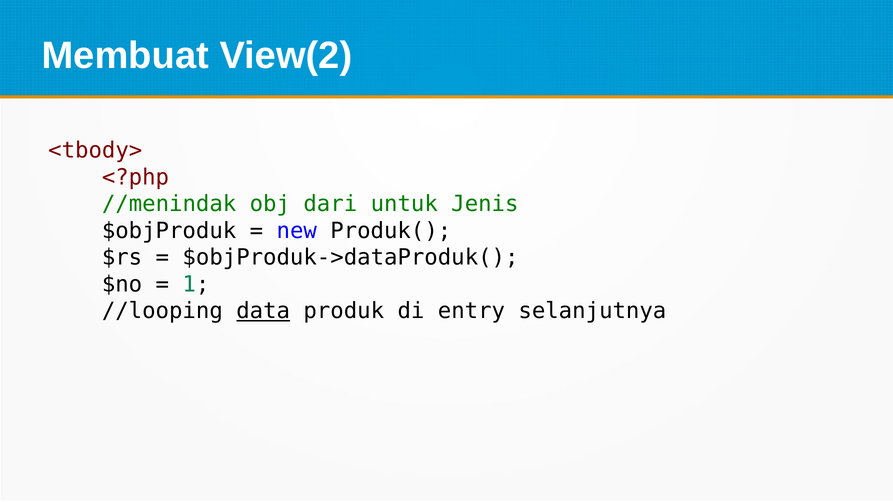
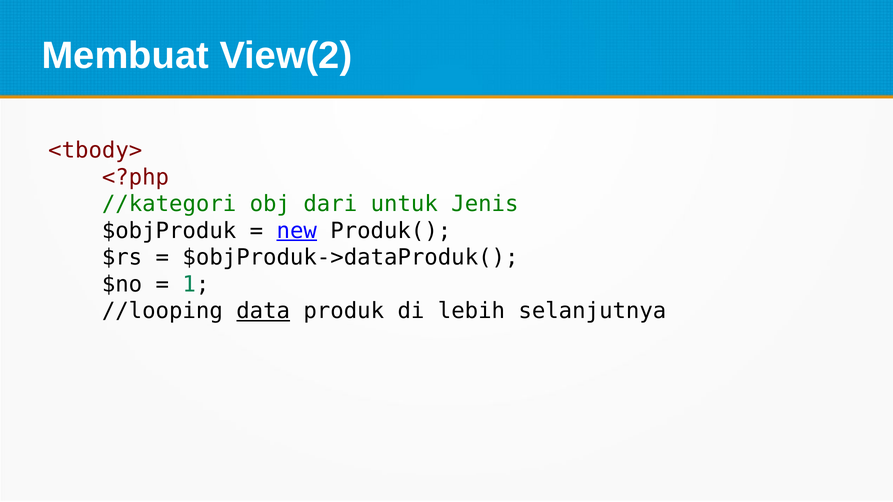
//menindak: //menindak -> //kategori
new underline: none -> present
entry: entry -> lebih
